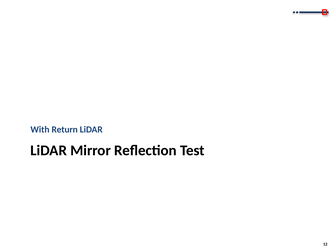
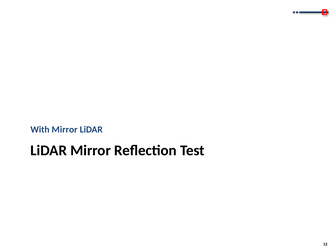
With Return: Return -> Mirror
